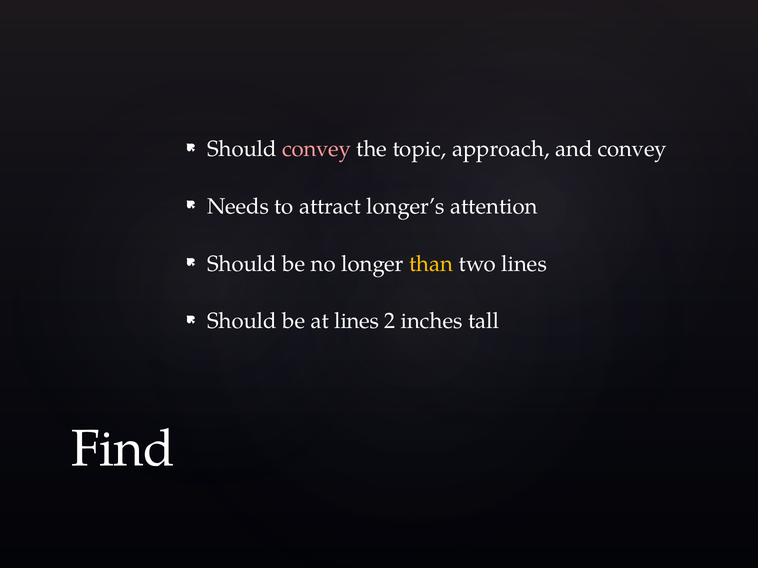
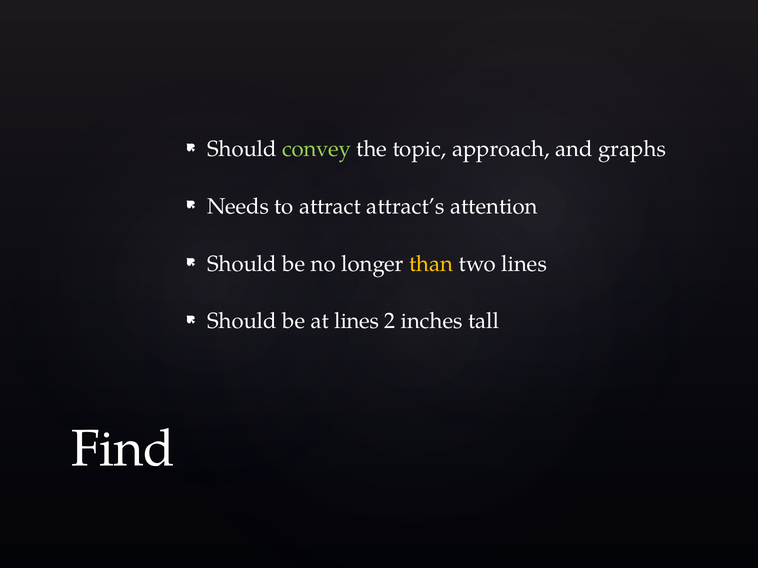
convey at (317, 149) colour: pink -> light green
and convey: convey -> graphs
longer’s: longer’s -> attract’s
